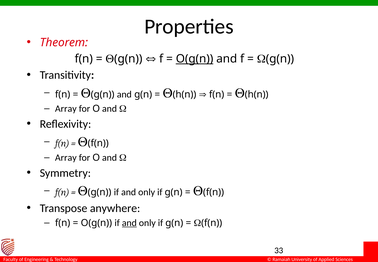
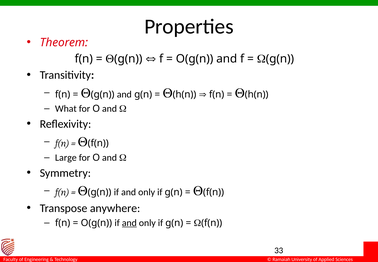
O(g(n at (195, 59) underline: present -> none
Array at (66, 109): Array -> What
Array at (66, 157): Array -> Large
